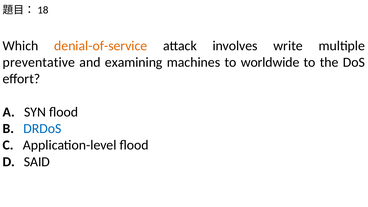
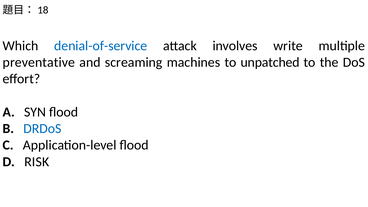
denial-of-service colour: orange -> blue
examining: examining -> screaming
worldwide: worldwide -> unpatched
SAID: SAID -> RISK
